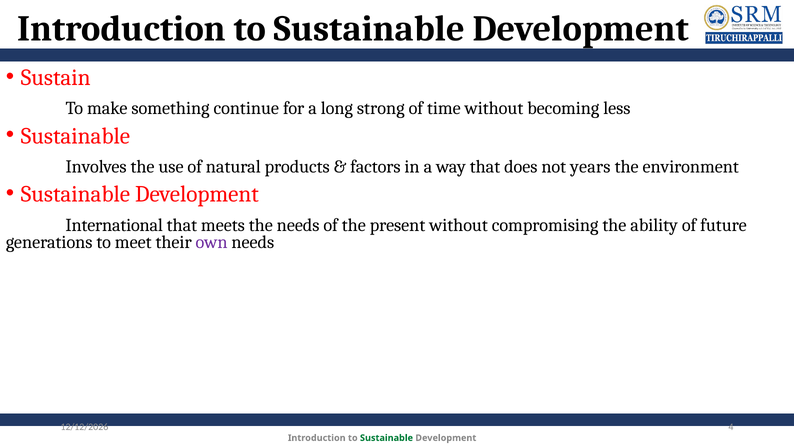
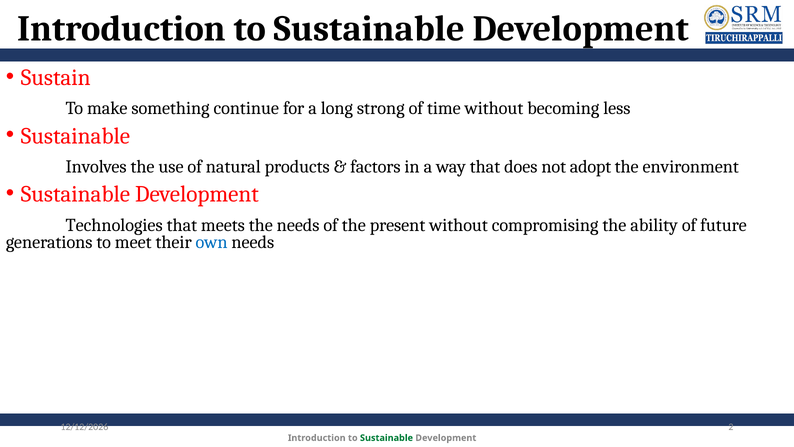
years: years -> adopt
International: International -> Technologies
own colour: purple -> blue
4: 4 -> 2
